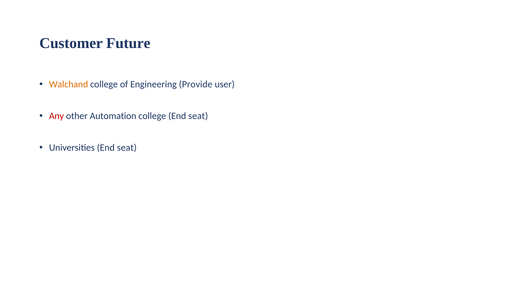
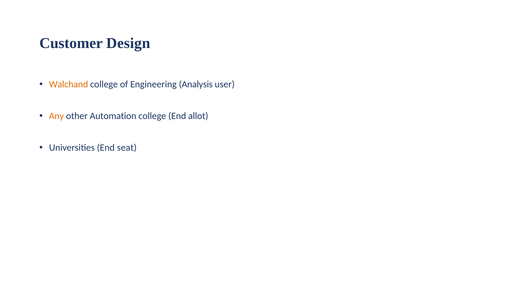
Future: Future -> Design
Provide: Provide -> Analysis
Any colour: red -> orange
college End seat: seat -> allot
